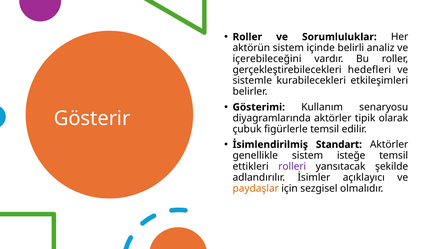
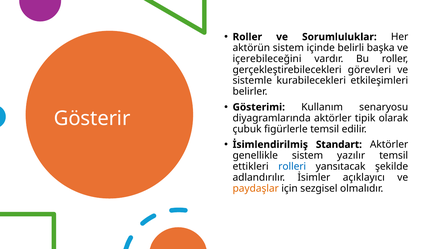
analiz: analiz -> başka
hedefleri: hedefleri -> görevleri
isteğe: isteğe -> yazılır
rolleri colour: purple -> blue
